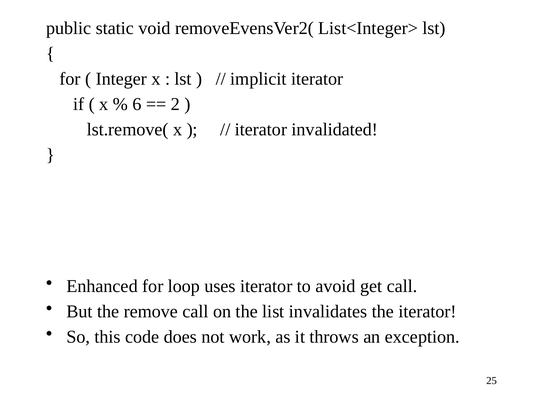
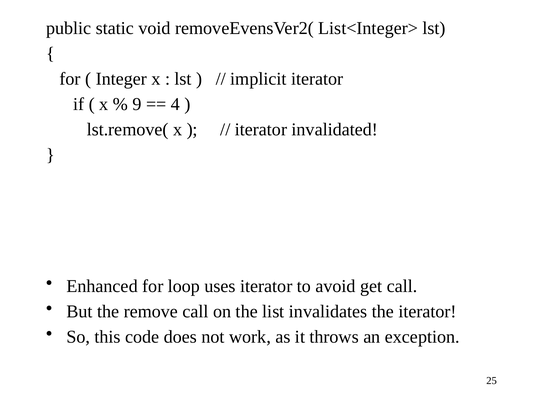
6: 6 -> 9
2: 2 -> 4
